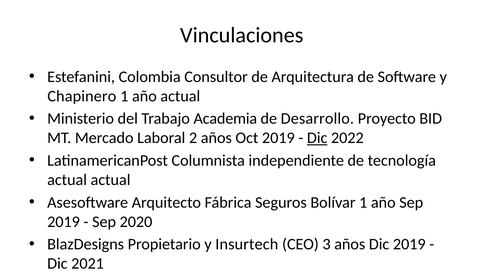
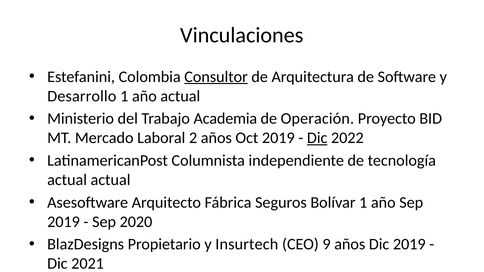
Consultor underline: none -> present
Chapinero: Chapinero -> Desarrollo
Desarrollo: Desarrollo -> Operación
CEO 3: 3 -> 9
